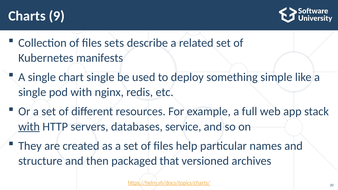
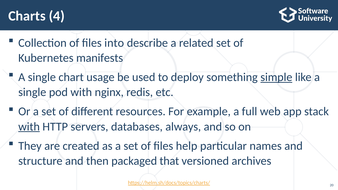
9: 9 -> 4
sets: sets -> into
chart single: single -> usage
simple underline: none -> present
service: service -> always
